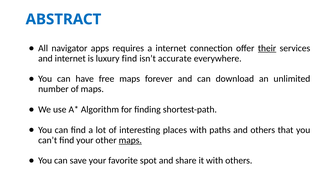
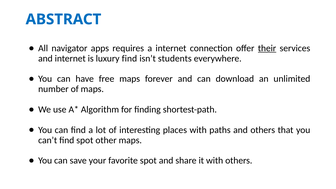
accurate: accurate -> students
find your: your -> spot
maps at (130, 140) underline: present -> none
